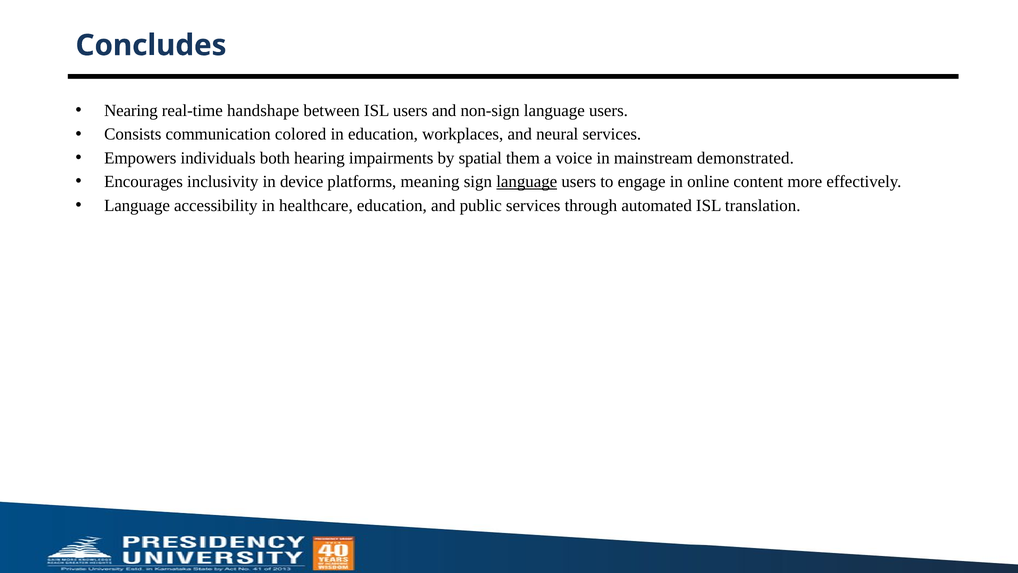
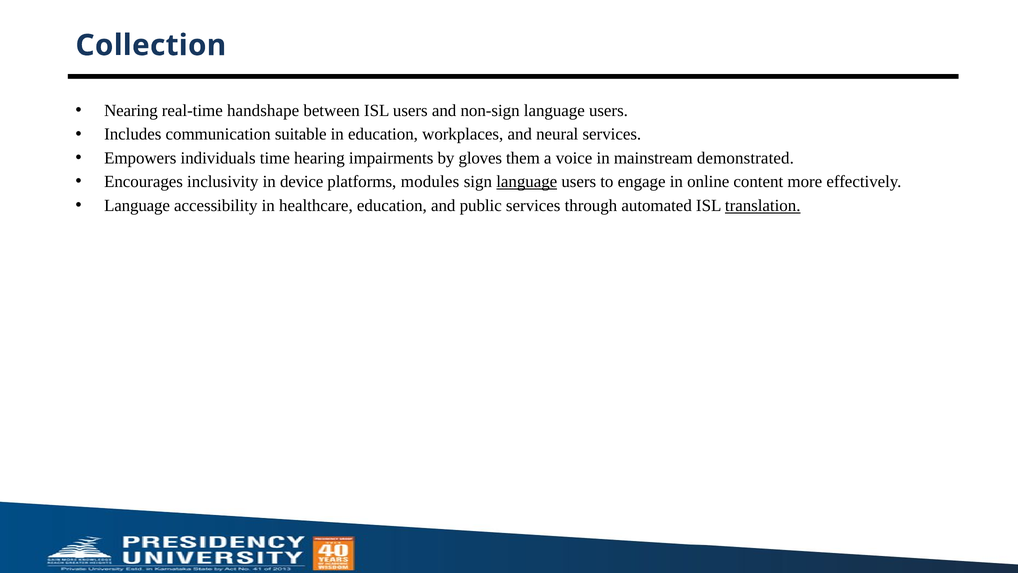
Concludes: Concludes -> Collection
Consists: Consists -> Includes
colored: colored -> suitable
both: both -> time
spatial: spatial -> gloves
meaning: meaning -> modules
translation underline: none -> present
